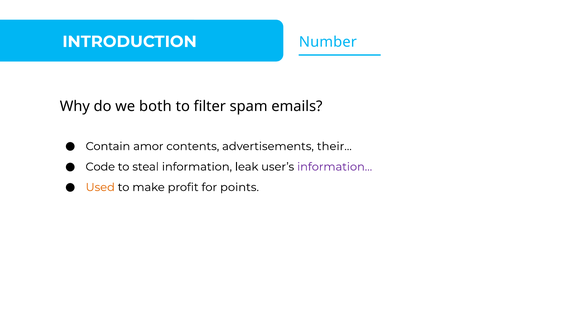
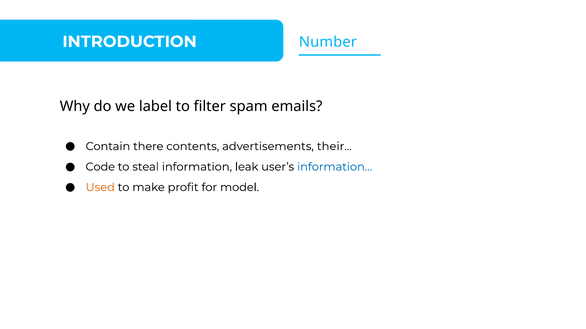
both: both -> label
amor: amor -> there
information… colour: purple -> blue
points: points -> model
